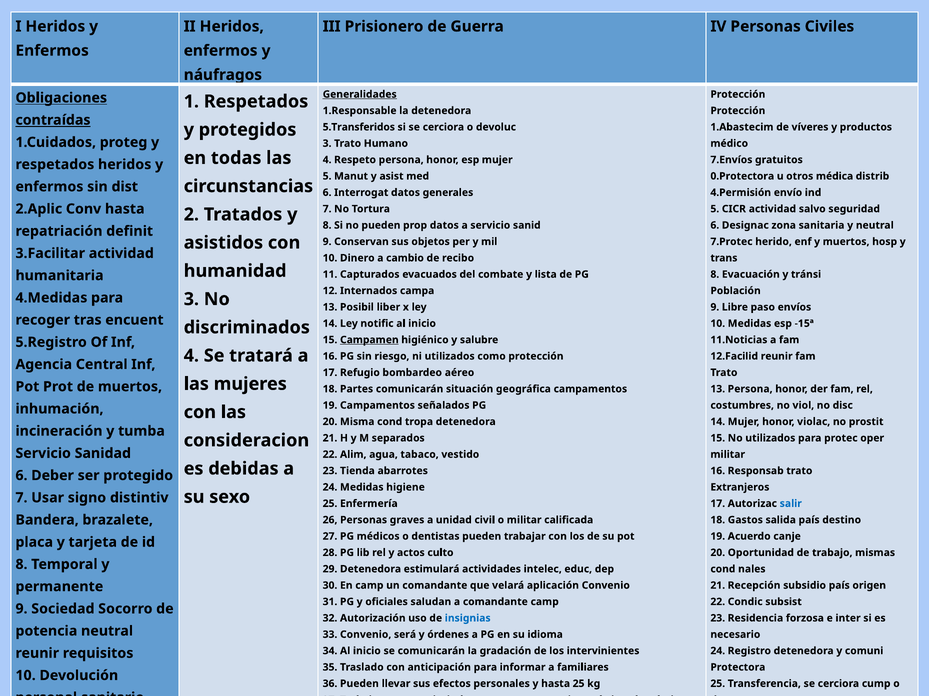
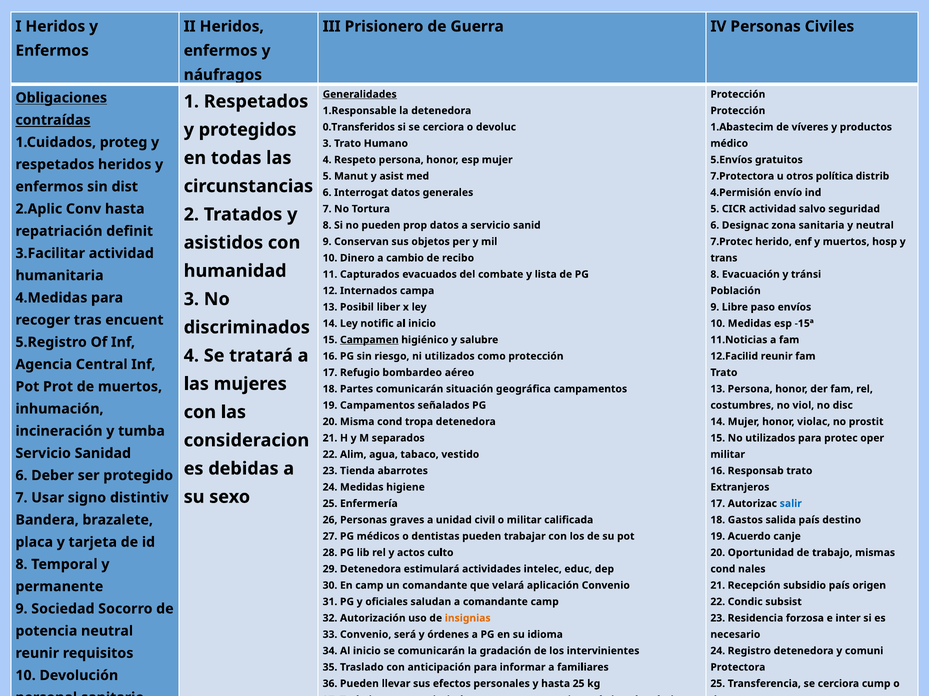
5.Transferidos: 5.Transferidos -> 0.Transferidos
7.Envíos: 7.Envíos -> 5.Envíos
0.Protectora: 0.Protectora -> 7.Protectora
médica: médica -> política
insignias colour: blue -> orange
